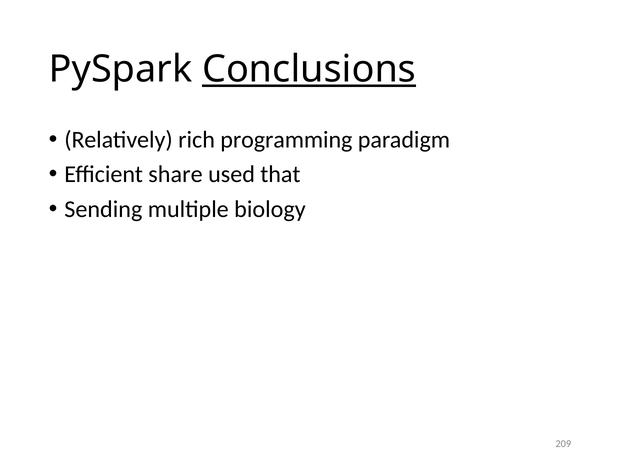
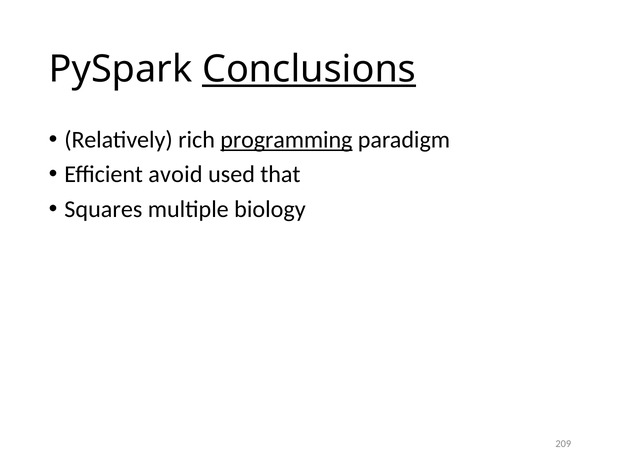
programming underline: none -> present
share: share -> avoid
Sending: Sending -> Squares
